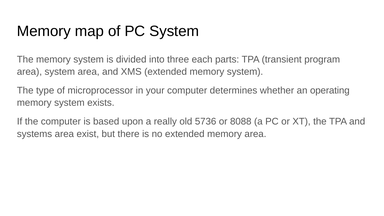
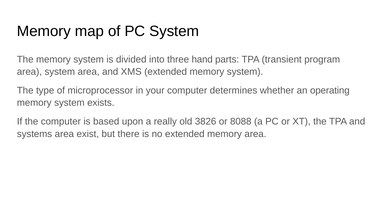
each: each -> hand
5736: 5736 -> 3826
